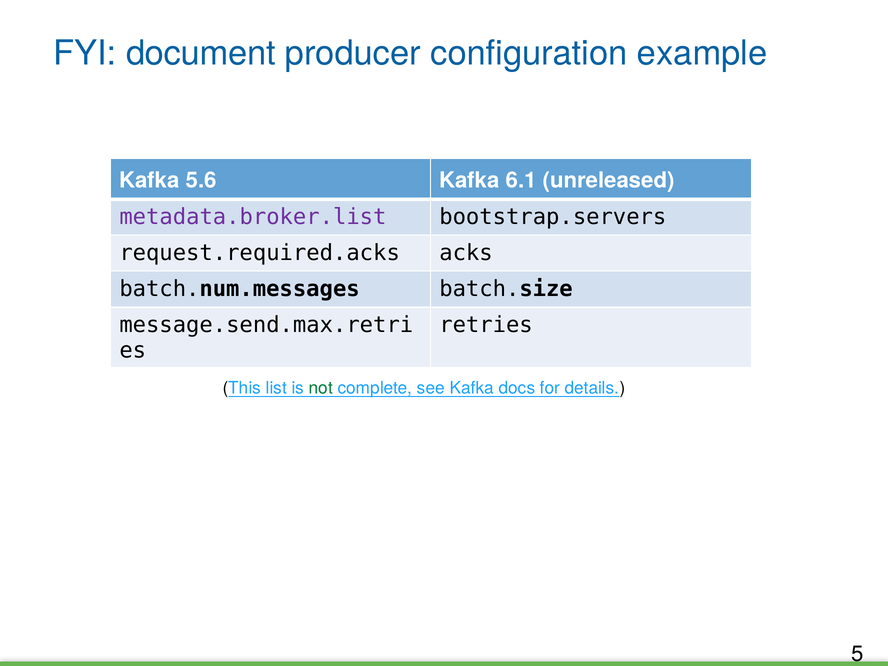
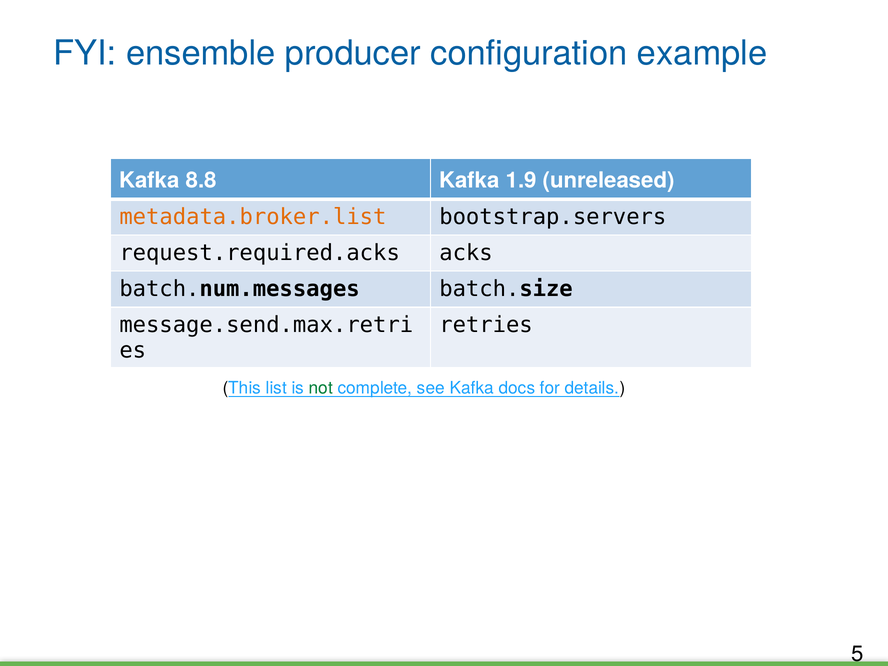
document: document -> ensemble
5.6: 5.6 -> 8.8
6.1: 6.1 -> 1.9
metadata.broker.list colour: purple -> orange
